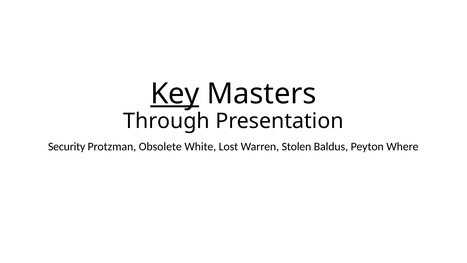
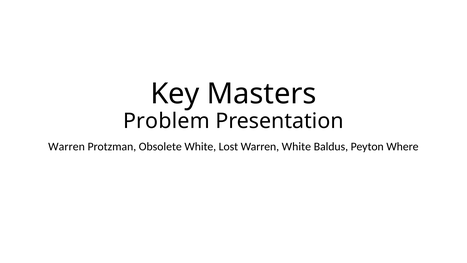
Key underline: present -> none
Through: Through -> Problem
Security at (67, 146): Security -> Warren
Warren Stolen: Stolen -> White
